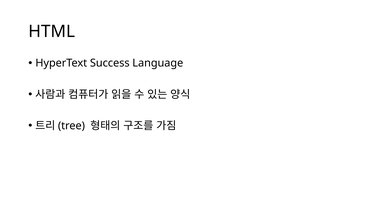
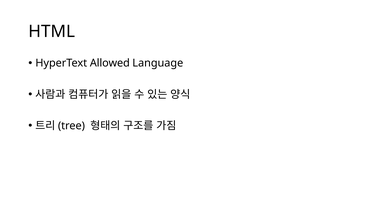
Success: Success -> Allowed
